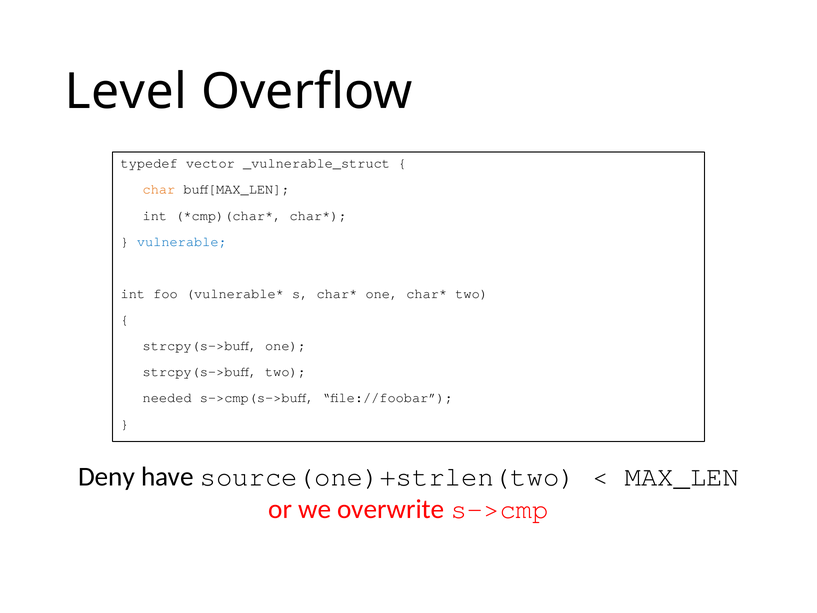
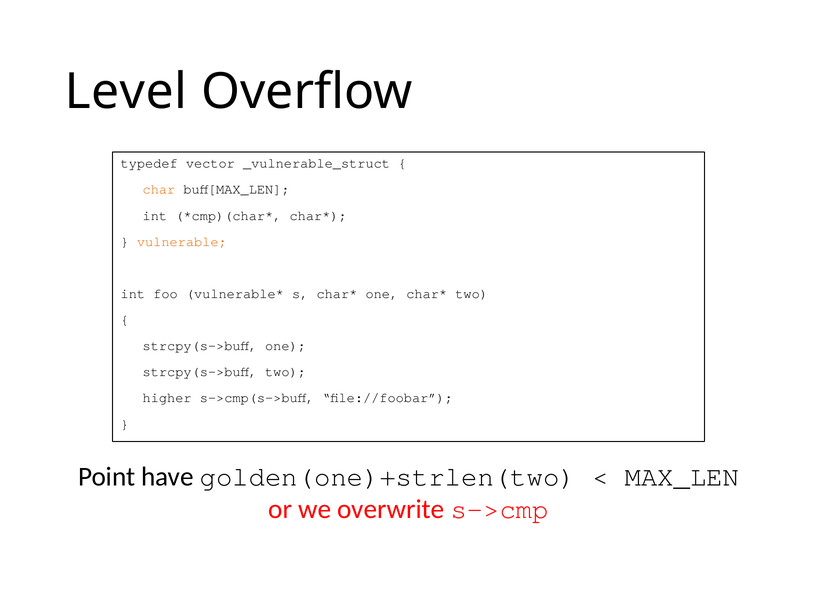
vulnerable colour: blue -> orange
needed: needed -> higher
Deny: Deny -> Point
source(one)+strlen(two: source(one)+strlen(two -> golden(one)+strlen(two
